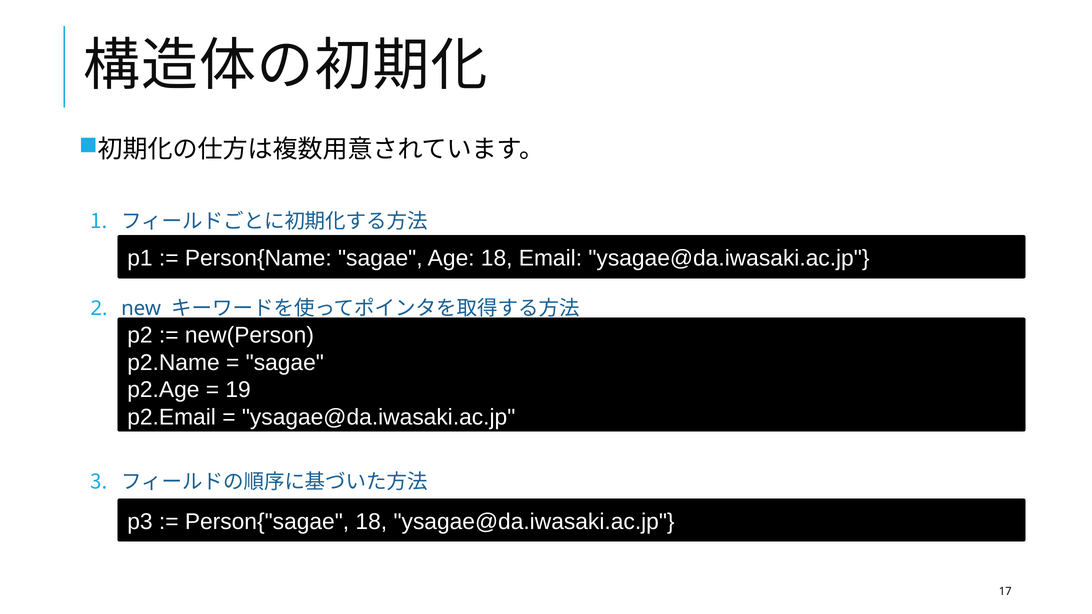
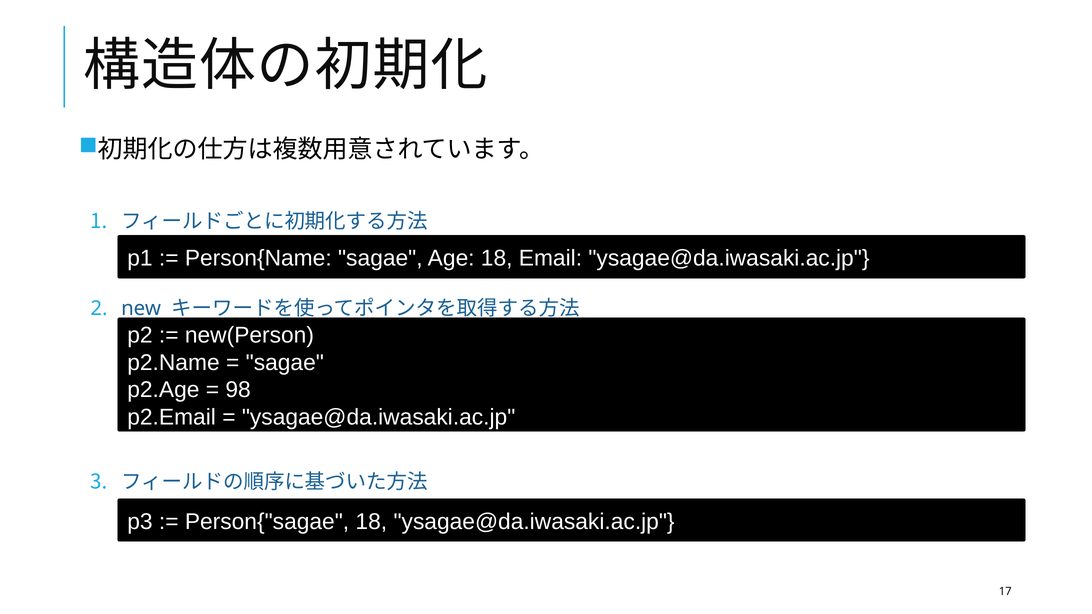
19: 19 -> 98
